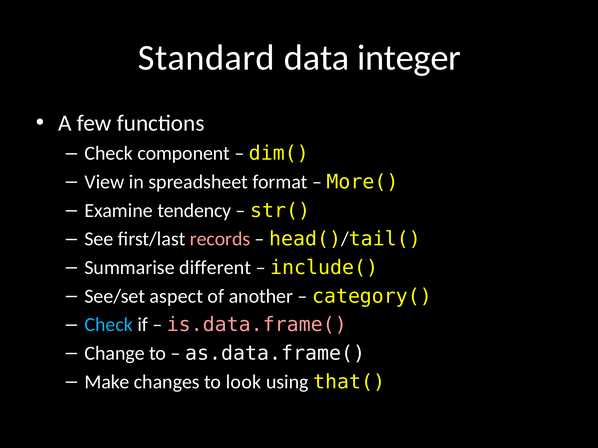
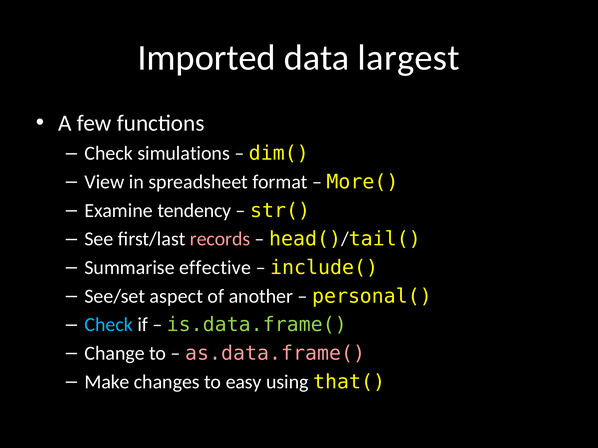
Standard: Standard -> Imported
integer: integer -> largest
component: component -> simulations
different: different -> effective
category(: category( -> personal(
is.data.frame( colour: pink -> light green
as.data.frame( colour: white -> pink
look: look -> easy
